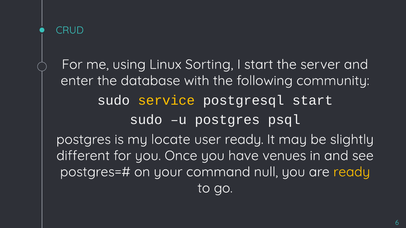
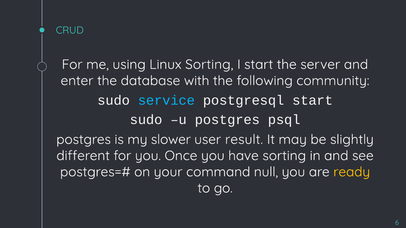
service colour: yellow -> light blue
locate: locate -> slower
user ready: ready -> result
have venues: venues -> sorting
